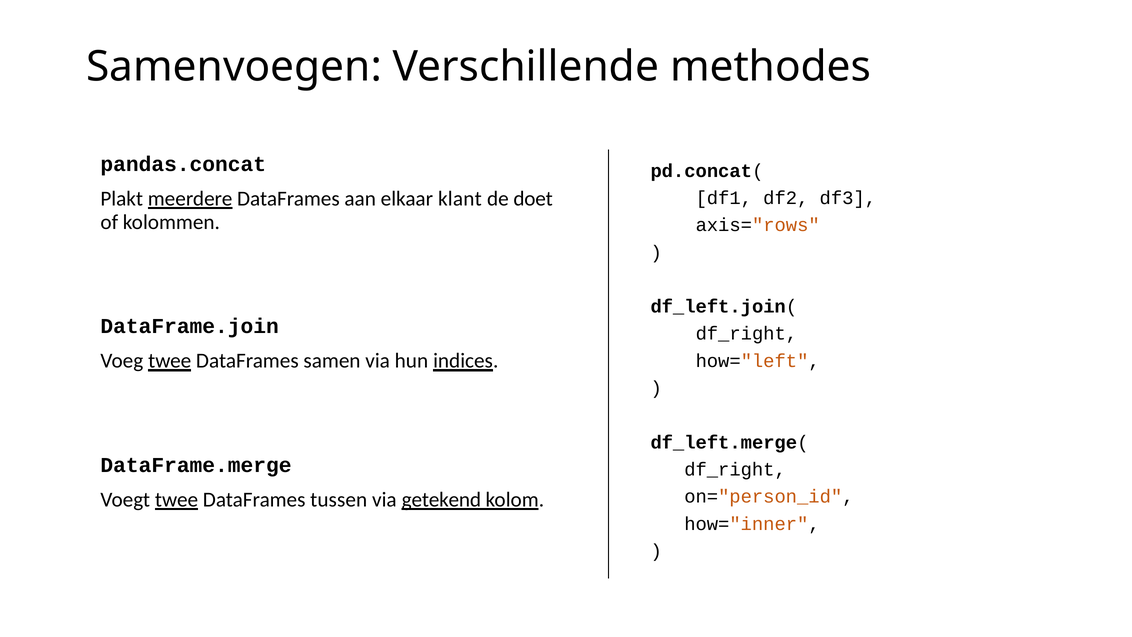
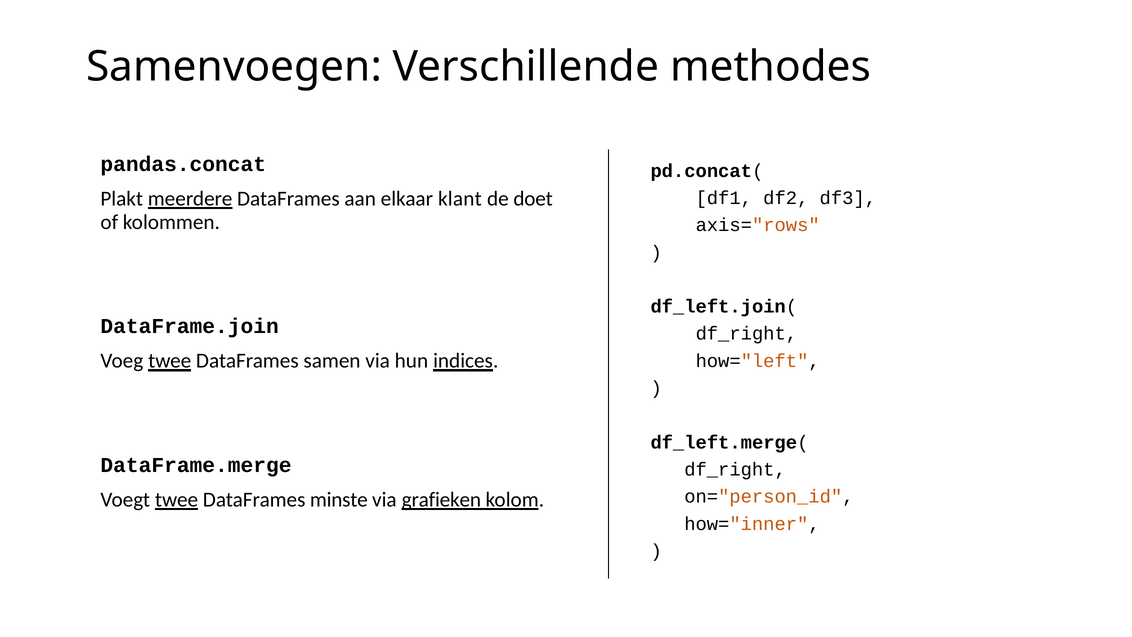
tussen: tussen -> minste
getekend: getekend -> grafieken
